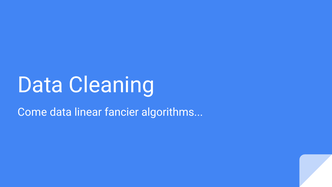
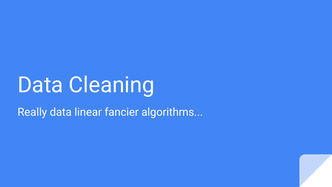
Come: Come -> Really
